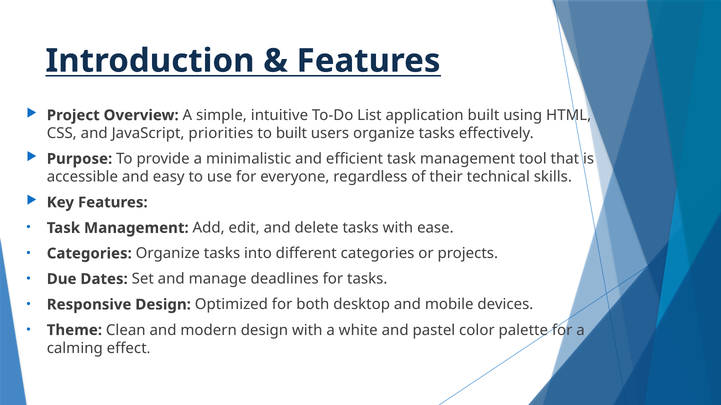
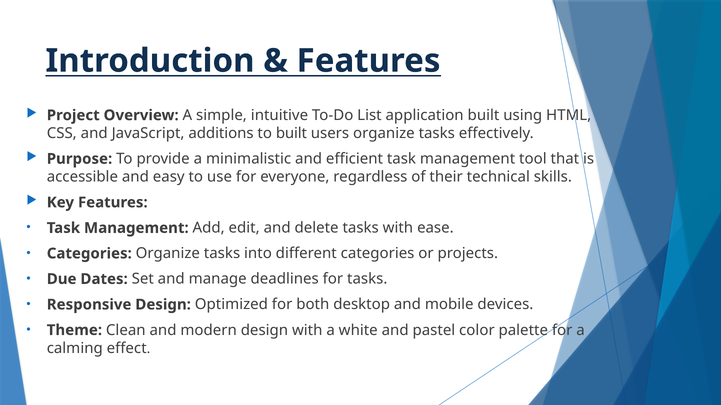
priorities: priorities -> additions
